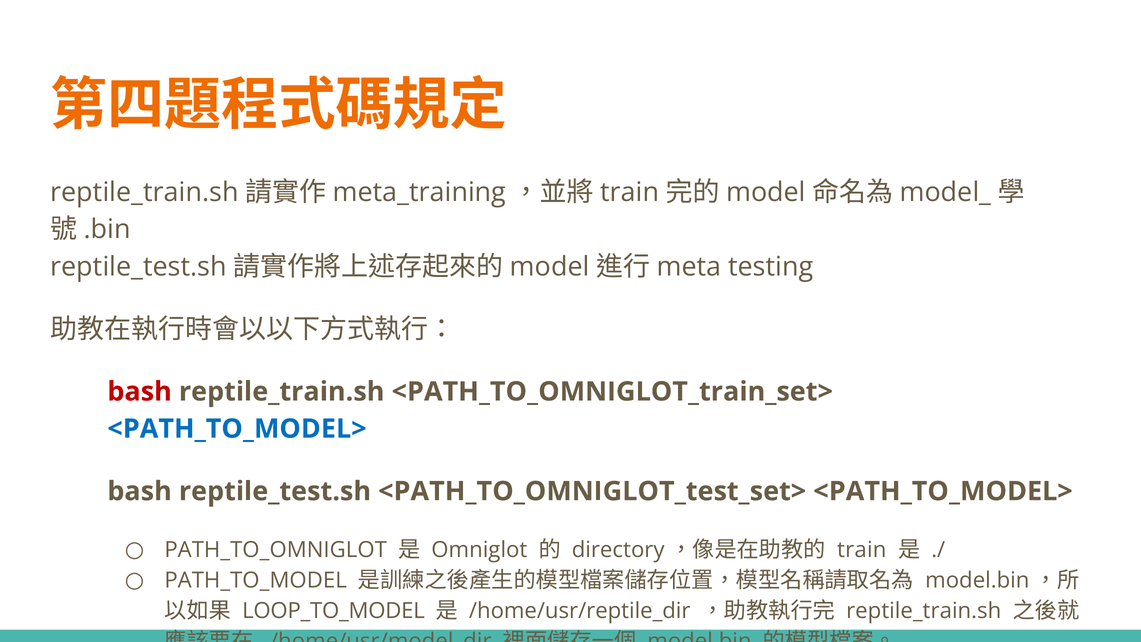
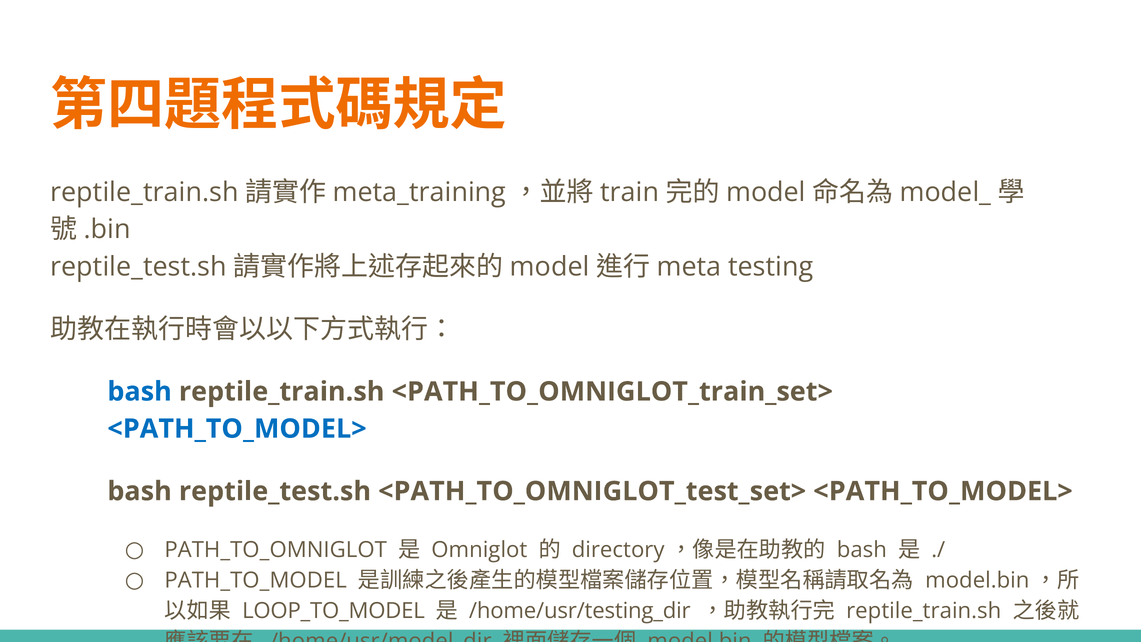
bash at (140, 392) colour: red -> blue
train at (862, 550): train -> bash
/home/usr/reptile_dir: /home/usr/reptile_dir -> /home/usr/testing_dir
